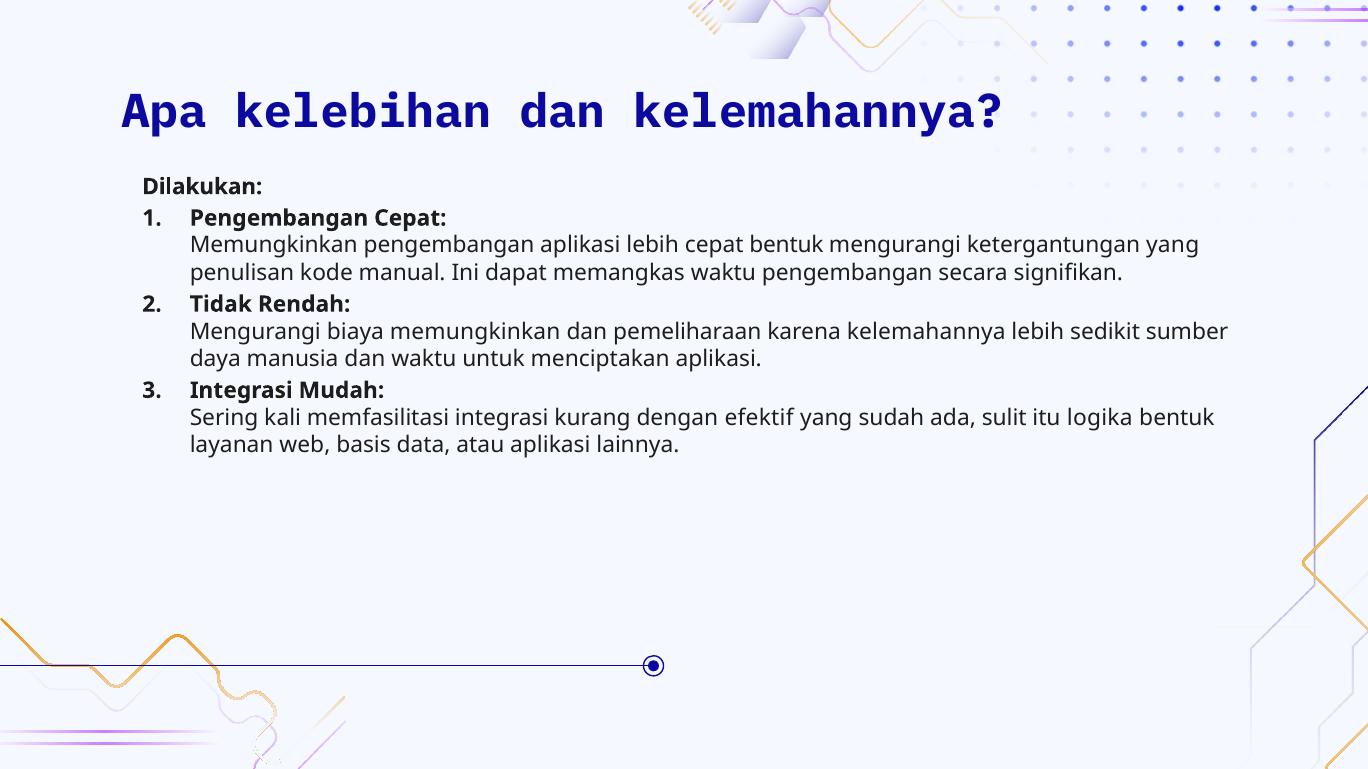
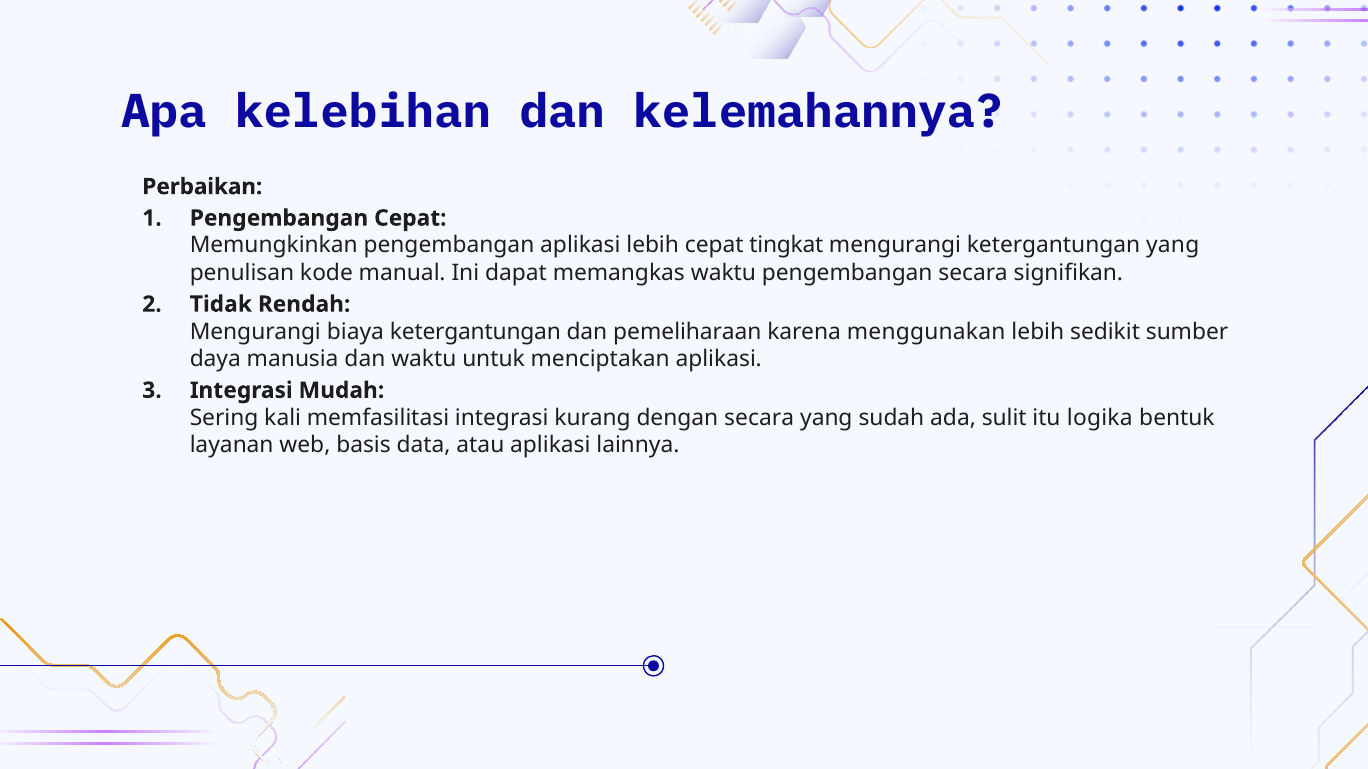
Dilakukan: Dilakukan -> Perbaikan
cepat bentuk: bentuk -> tingkat
biaya memungkinkan: memungkinkan -> ketergantungan
karena kelemahannya: kelemahannya -> menggunakan
dengan efektif: efektif -> secara
